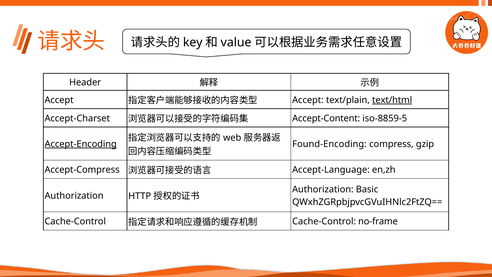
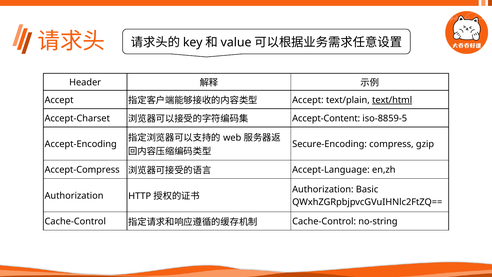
Accept-Encoding underline: present -> none
Found-Encoding: Found-Encoding -> Secure-Encoding
no-frame: no-frame -> no-string
